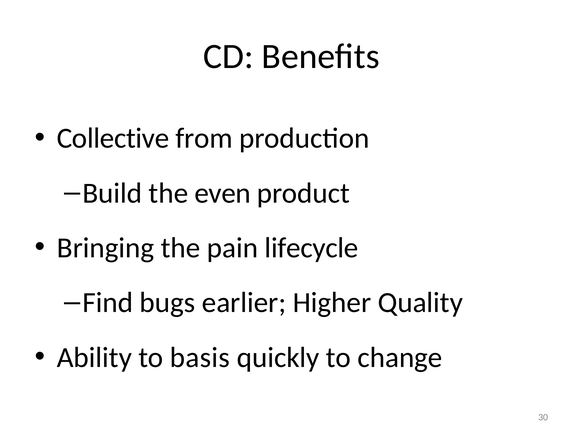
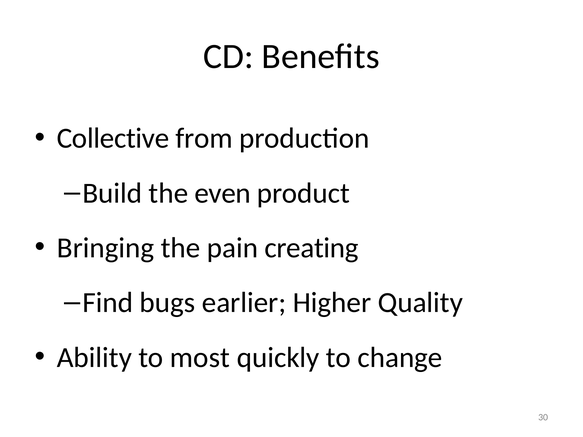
lifecycle: lifecycle -> creating
basis: basis -> most
